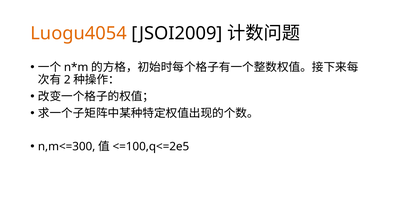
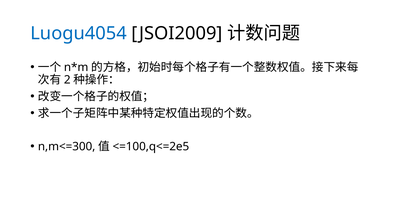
Luogu4054 colour: orange -> blue
